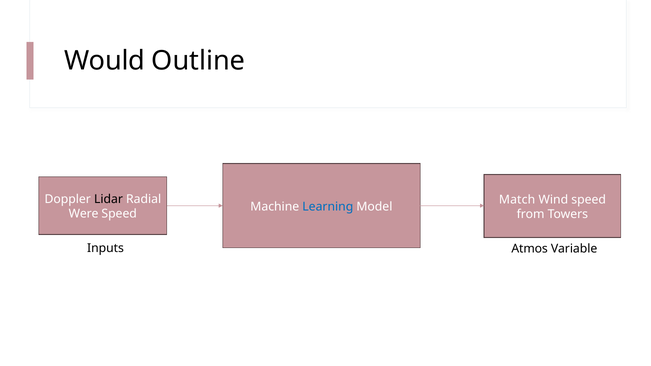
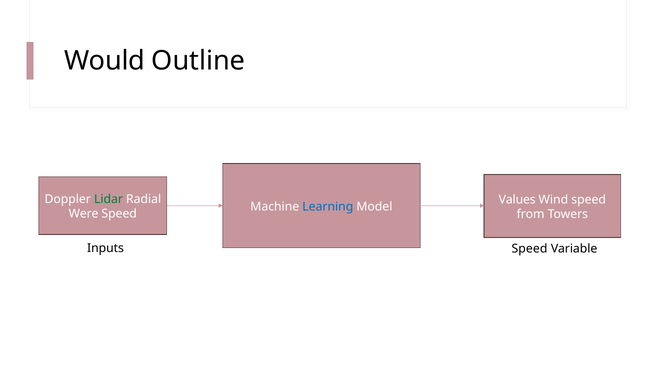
Lidar colour: black -> green
Match: Match -> Values
Atmos at (530, 249): Atmos -> Speed
